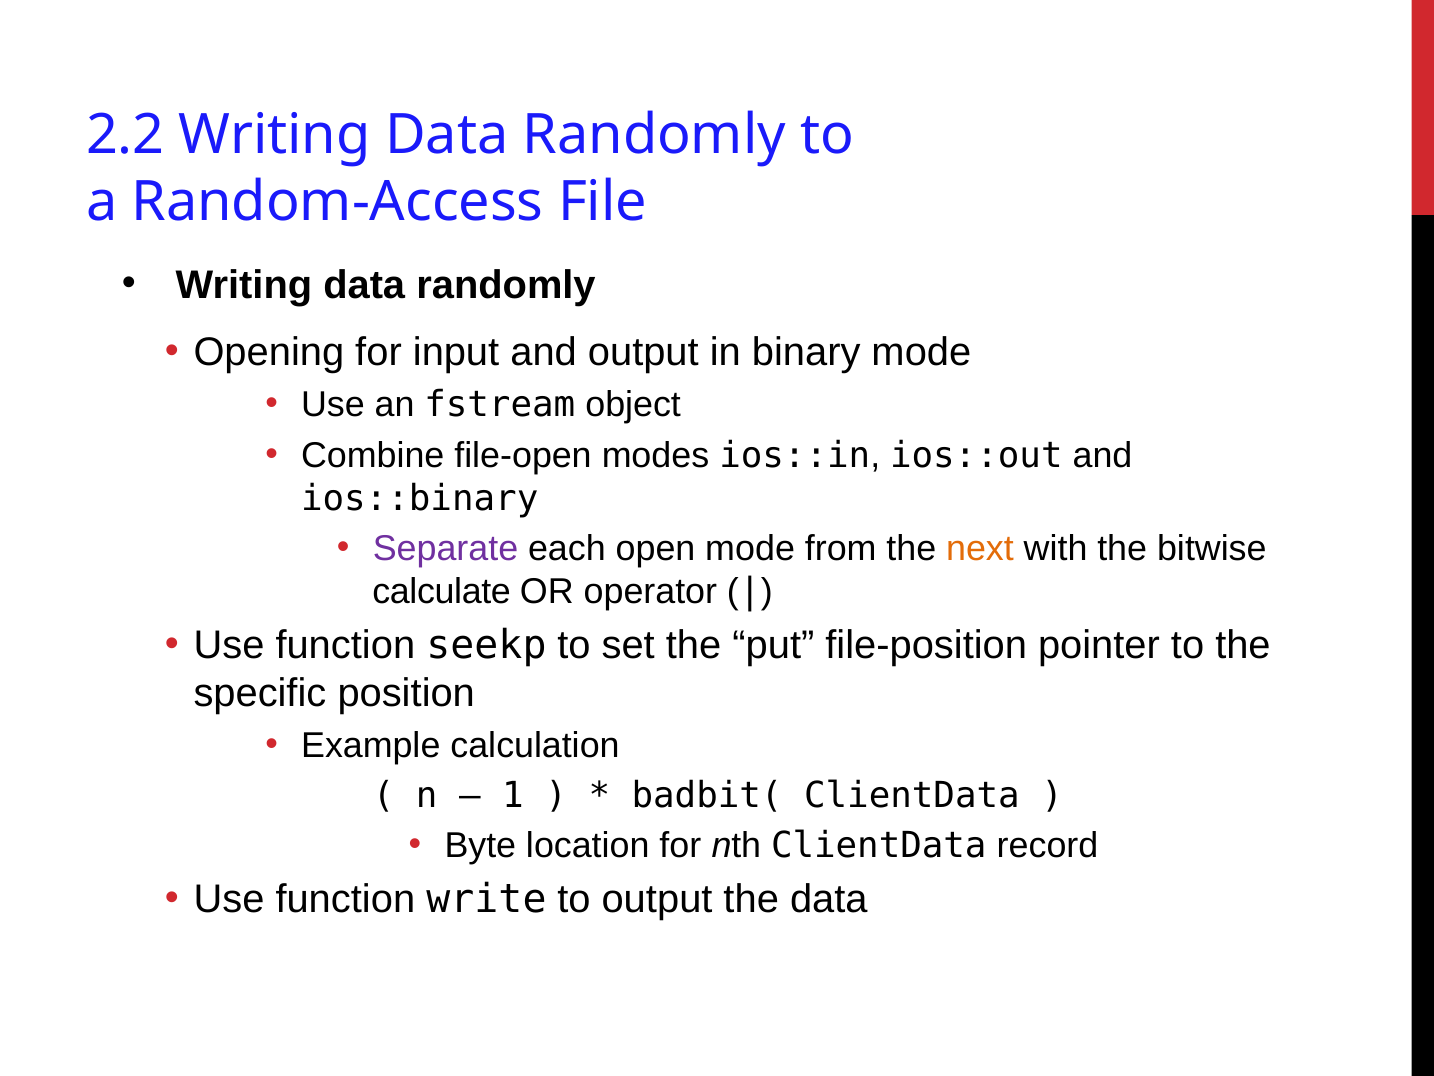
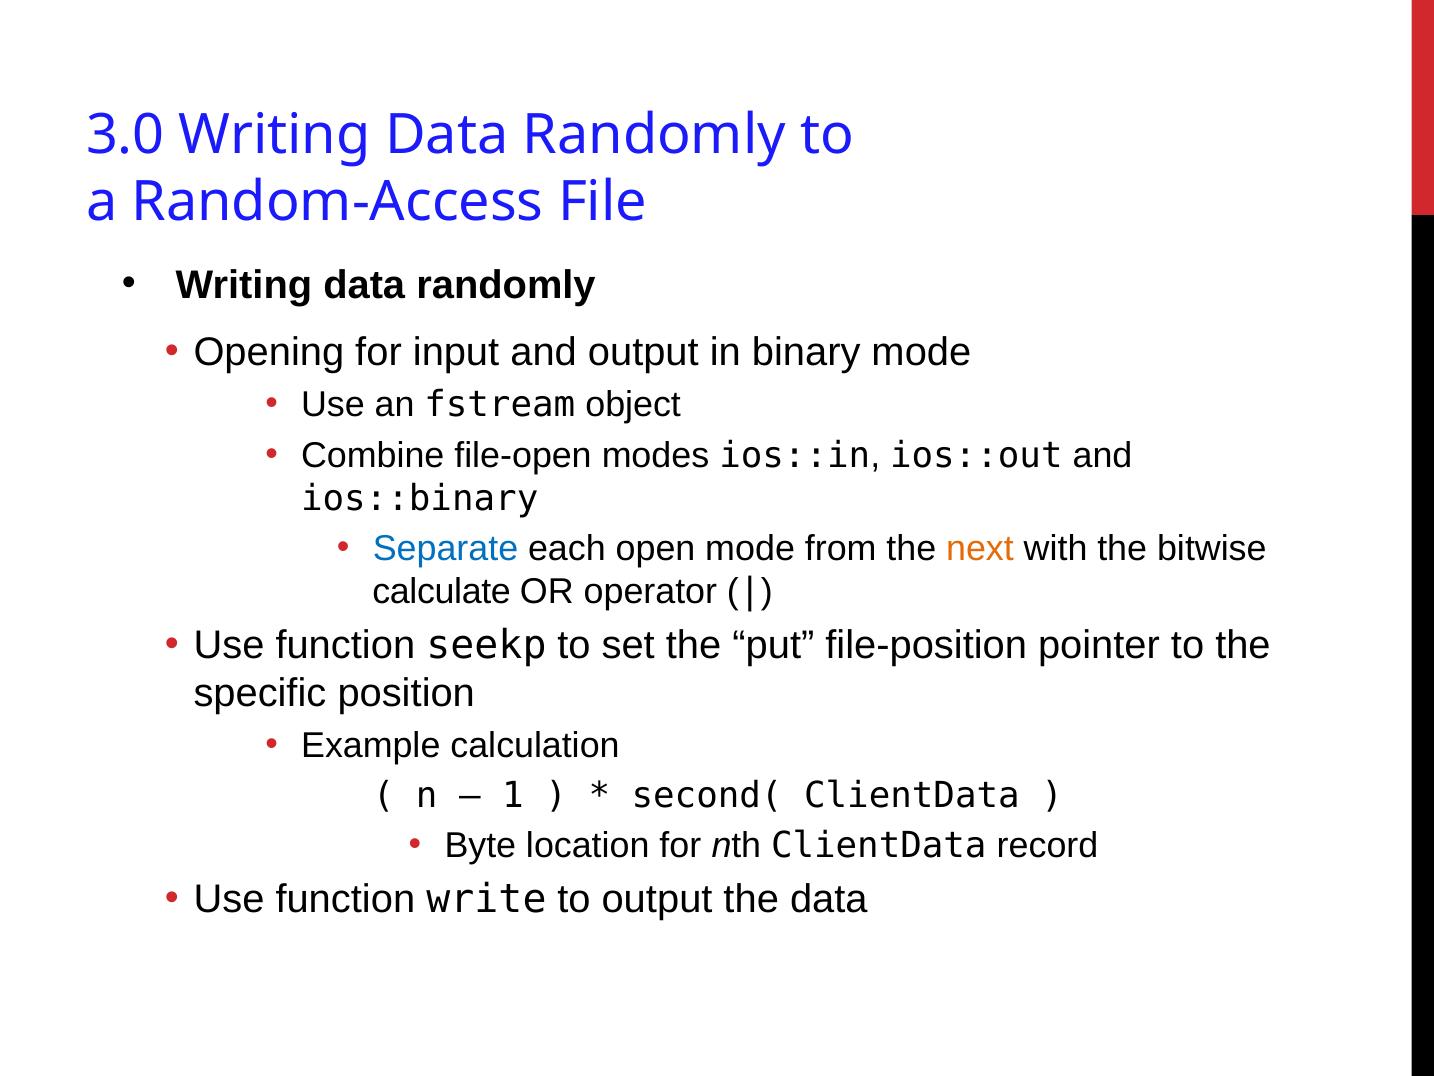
2.2: 2.2 -> 3.0
Separate colour: purple -> blue
badbit(: badbit( -> second(
